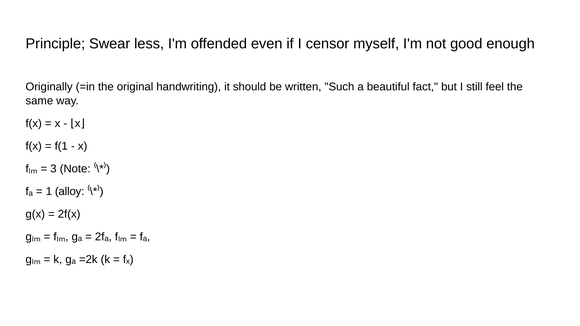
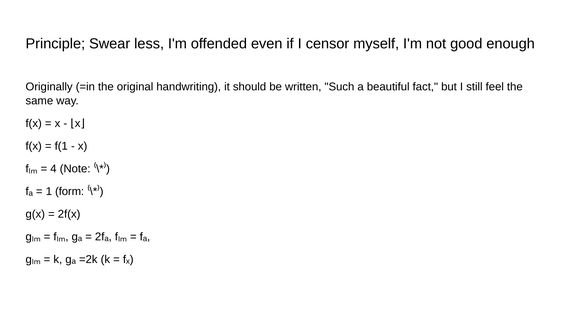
3: 3 -> 4
alloy: alloy -> form
